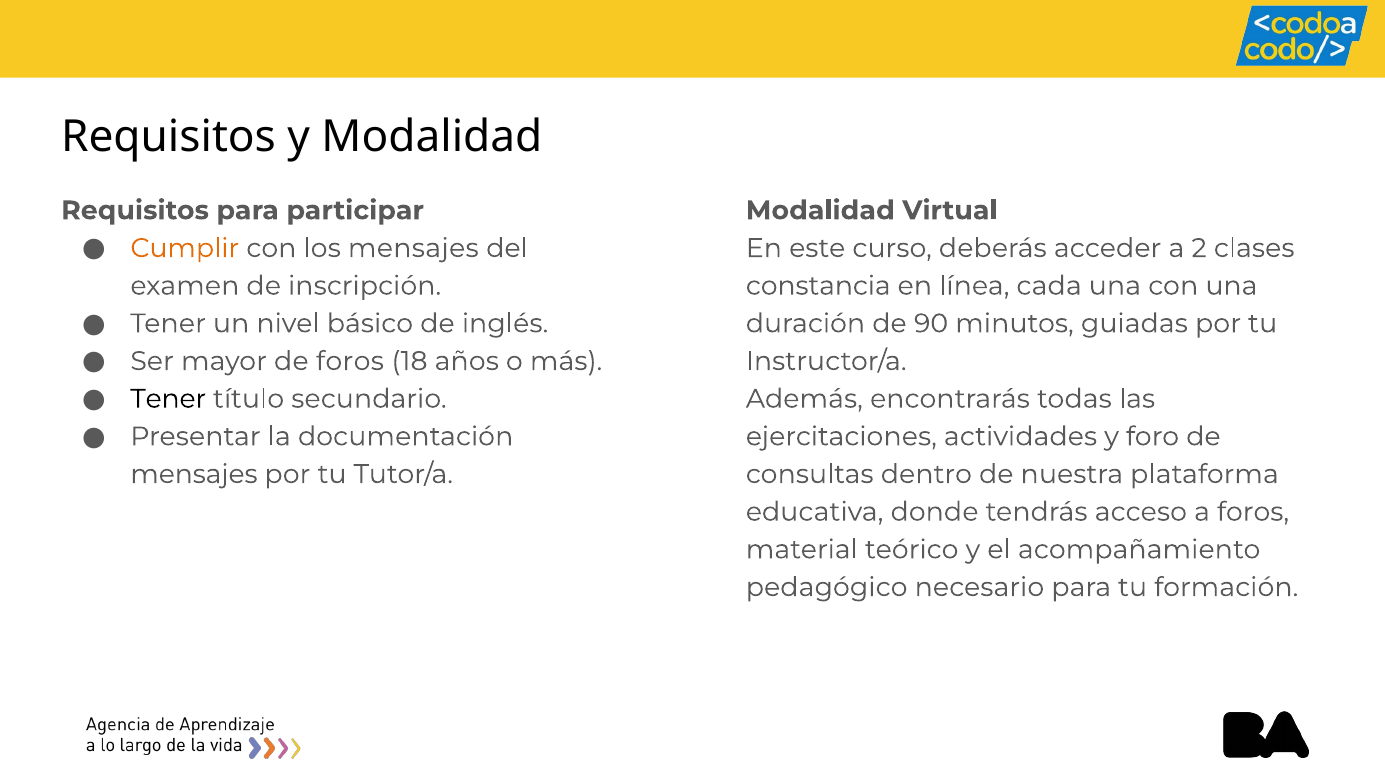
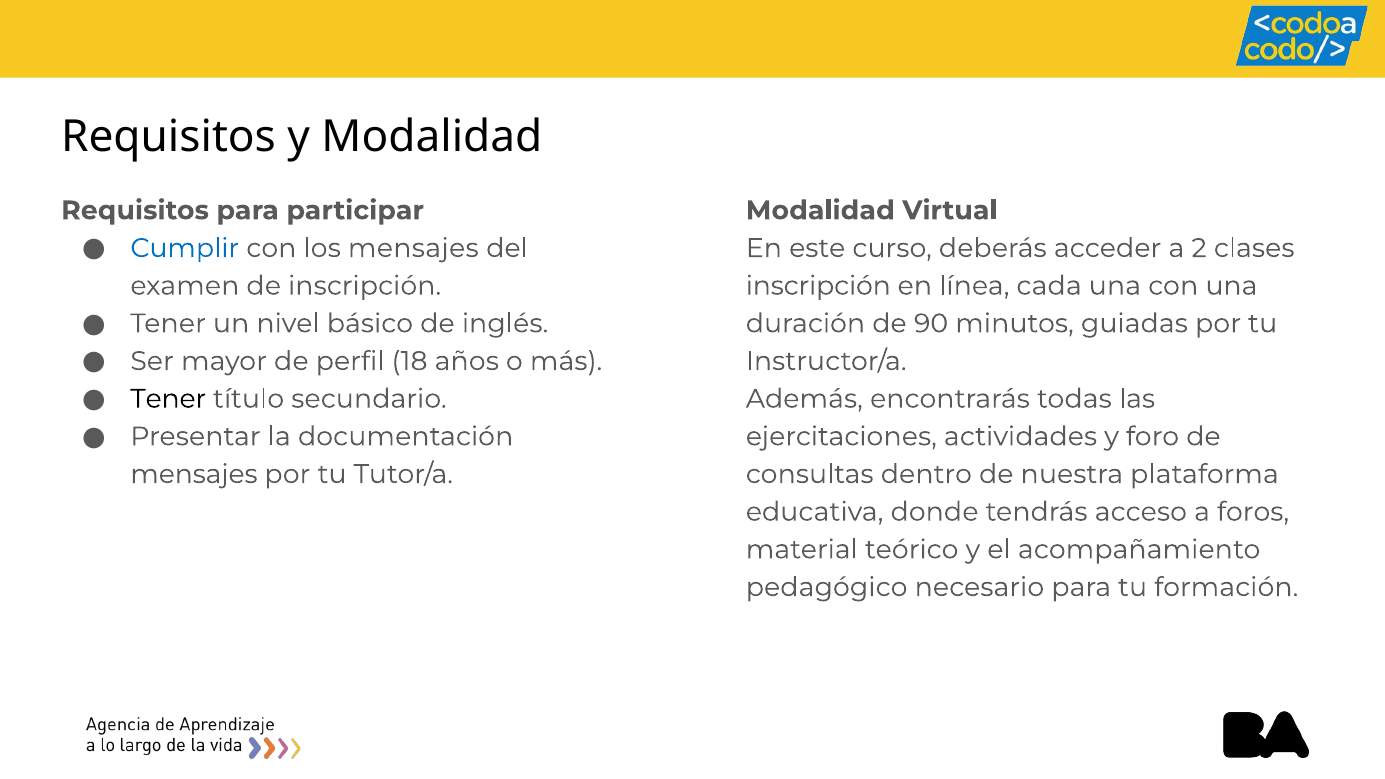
Cumplir colour: orange -> blue
constancia at (818, 286): constancia -> inscripción
de foros: foros -> perfil
